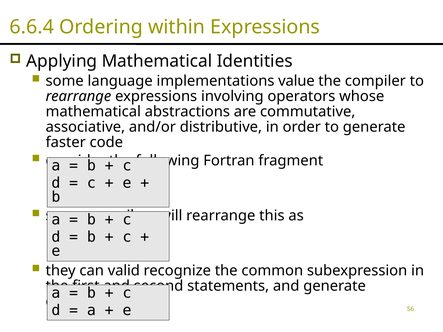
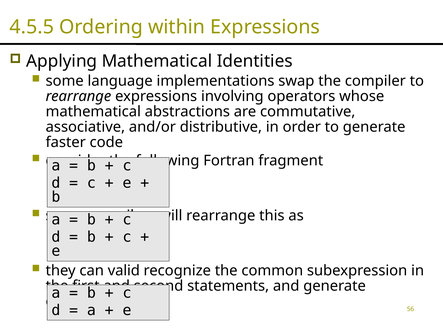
6.6.4: 6.6.4 -> 4.5.5
value: value -> swap
